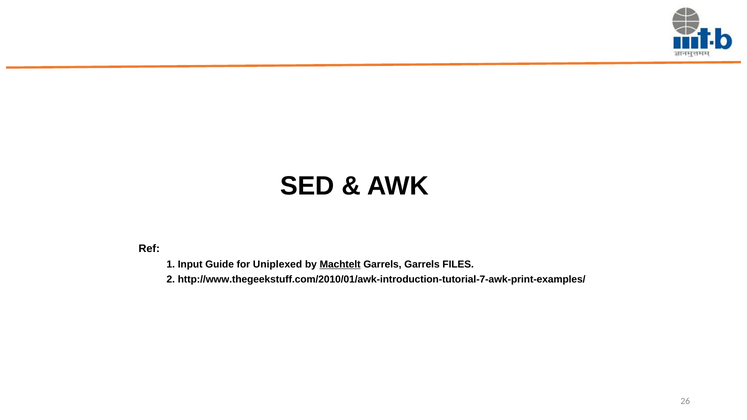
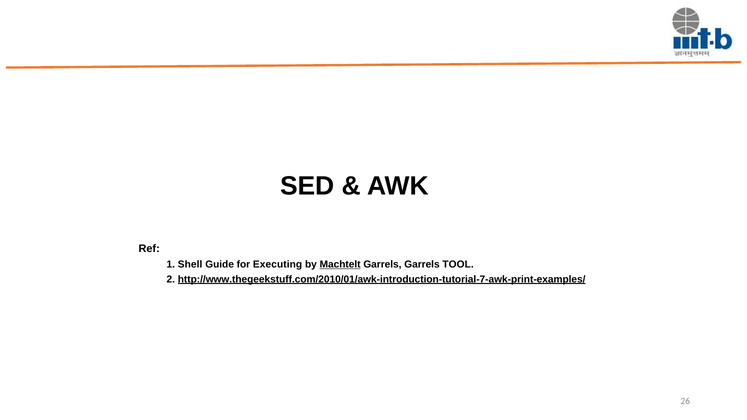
Input: Input -> Shell
Uniplexed: Uniplexed -> Executing
FILES: FILES -> TOOL
http://www.thegeekstuff.com/2010/01/awk-introduction-tutorial-7-awk-print-examples/ underline: none -> present
